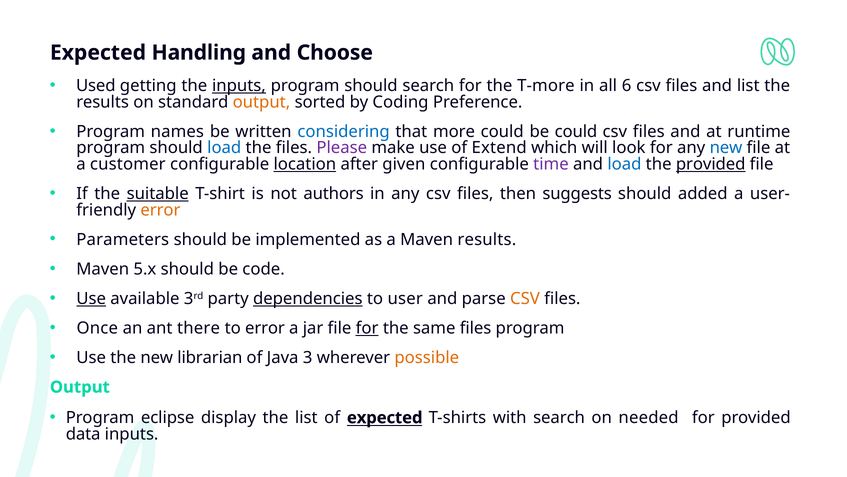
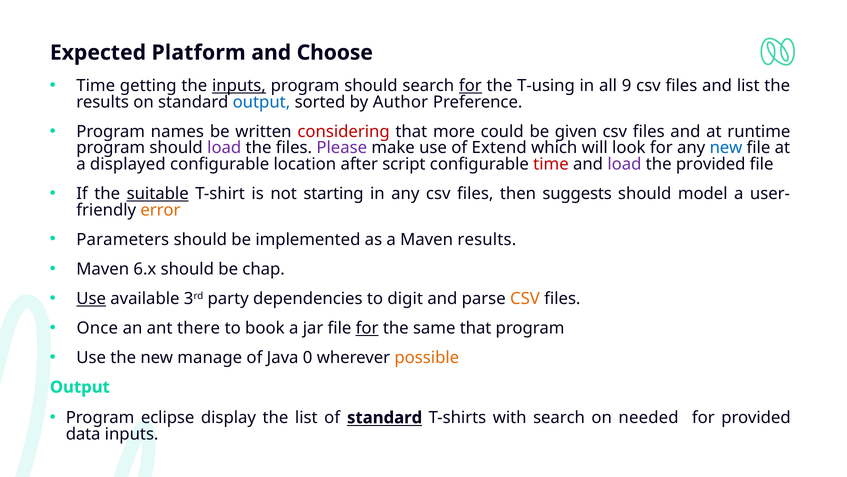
Handling: Handling -> Platform
Used at (96, 86): Used -> Time
for at (470, 86) underline: none -> present
T-more: T-more -> T-using
6: 6 -> 9
output at (261, 102) colour: orange -> blue
Coding: Coding -> Author
considering colour: blue -> red
be could: could -> given
load at (224, 148) colour: blue -> purple
customer: customer -> displayed
location underline: present -> none
given: given -> script
time at (551, 164) colour: purple -> red
load at (624, 164) colour: blue -> purple
provided at (711, 164) underline: present -> none
authors: authors -> starting
added: added -> model
5.x: 5.x -> 6.x
code: code -> chap
dependencies underline: present -> none
user: user -> digit
to error: error -> book
same files: files -> that
librarian: librarian -> manage
3: 3 -> 0
of expected: expected -> standard
